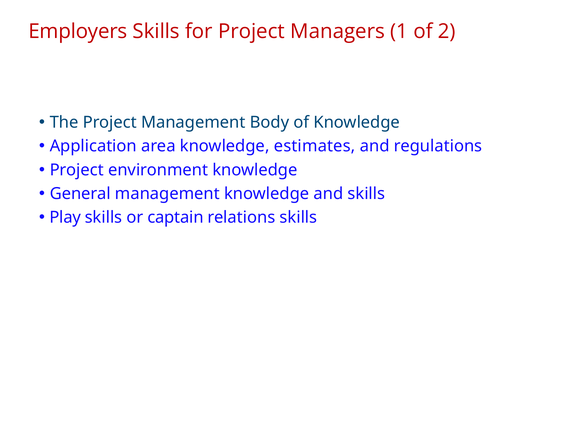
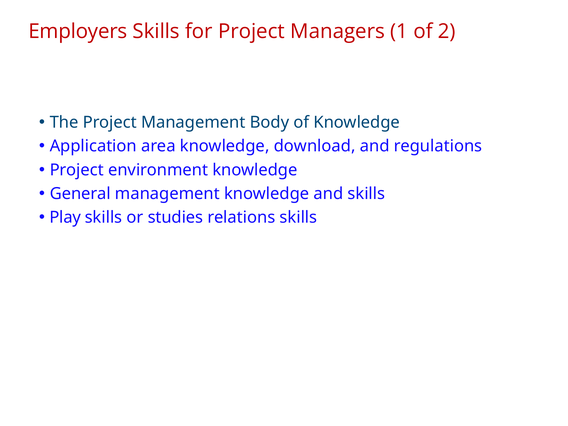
estimates: estimates -> download
captain: captain -> studies
